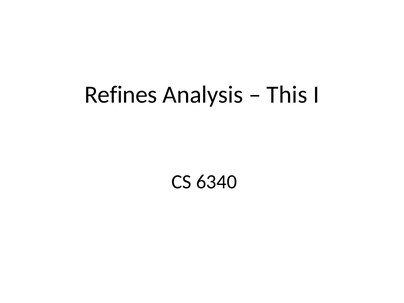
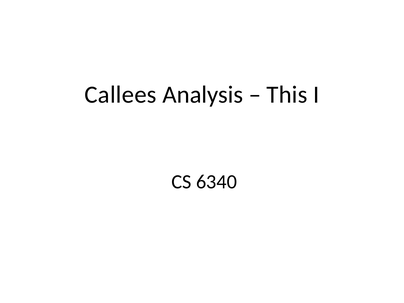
Refines: Refines -> Callees
